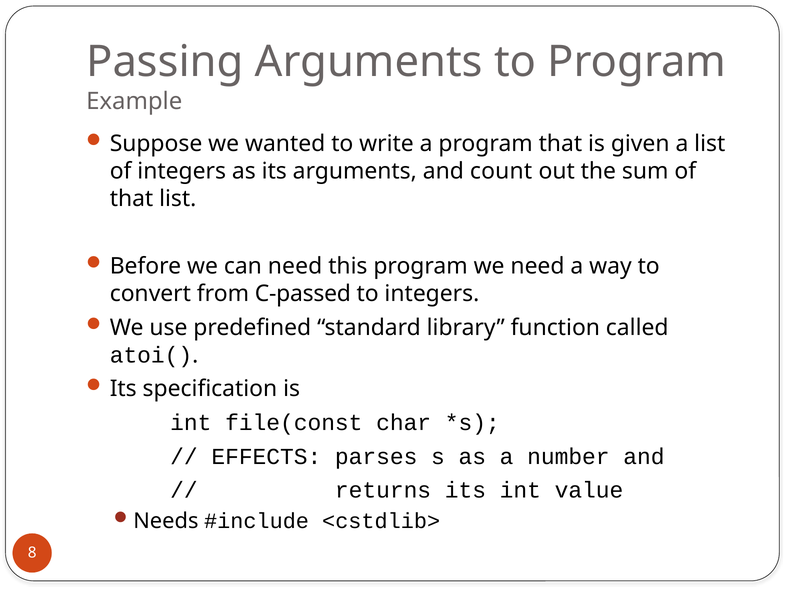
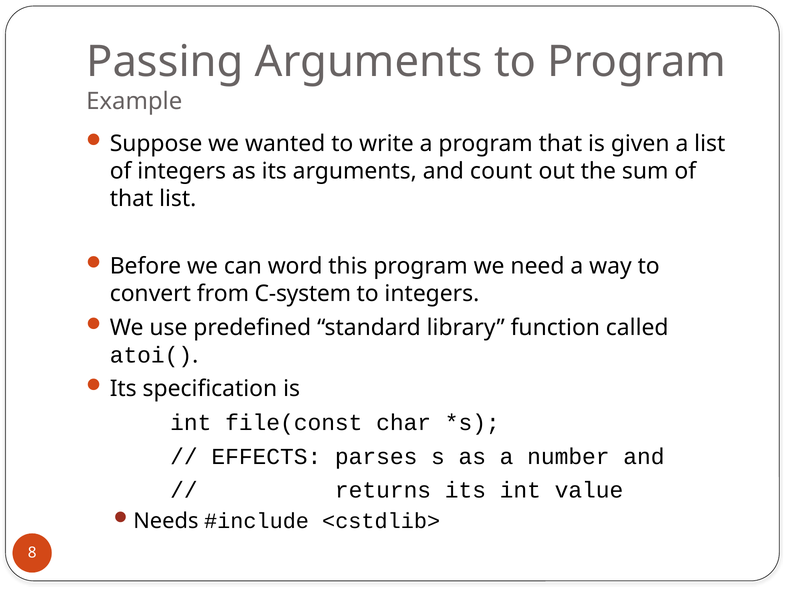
can need: need -> word
C-passed: C-passed -> C-system
